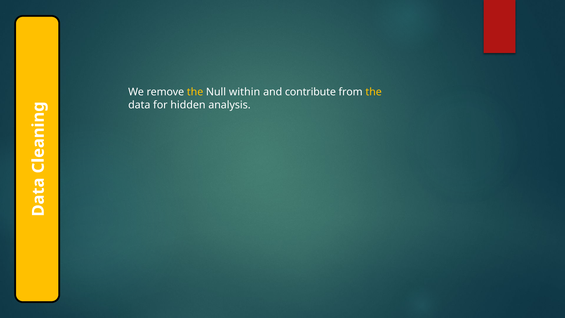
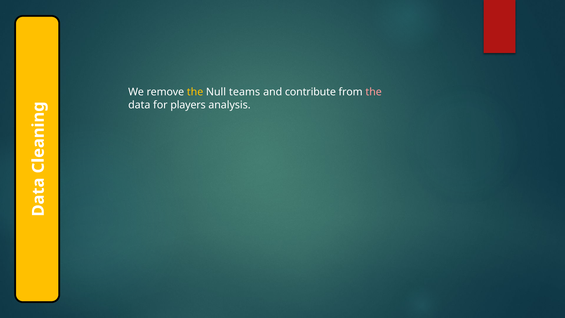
within: within -> teams
the at (374, 92) colour: yellow -> pink
hidden: hidden -> players
